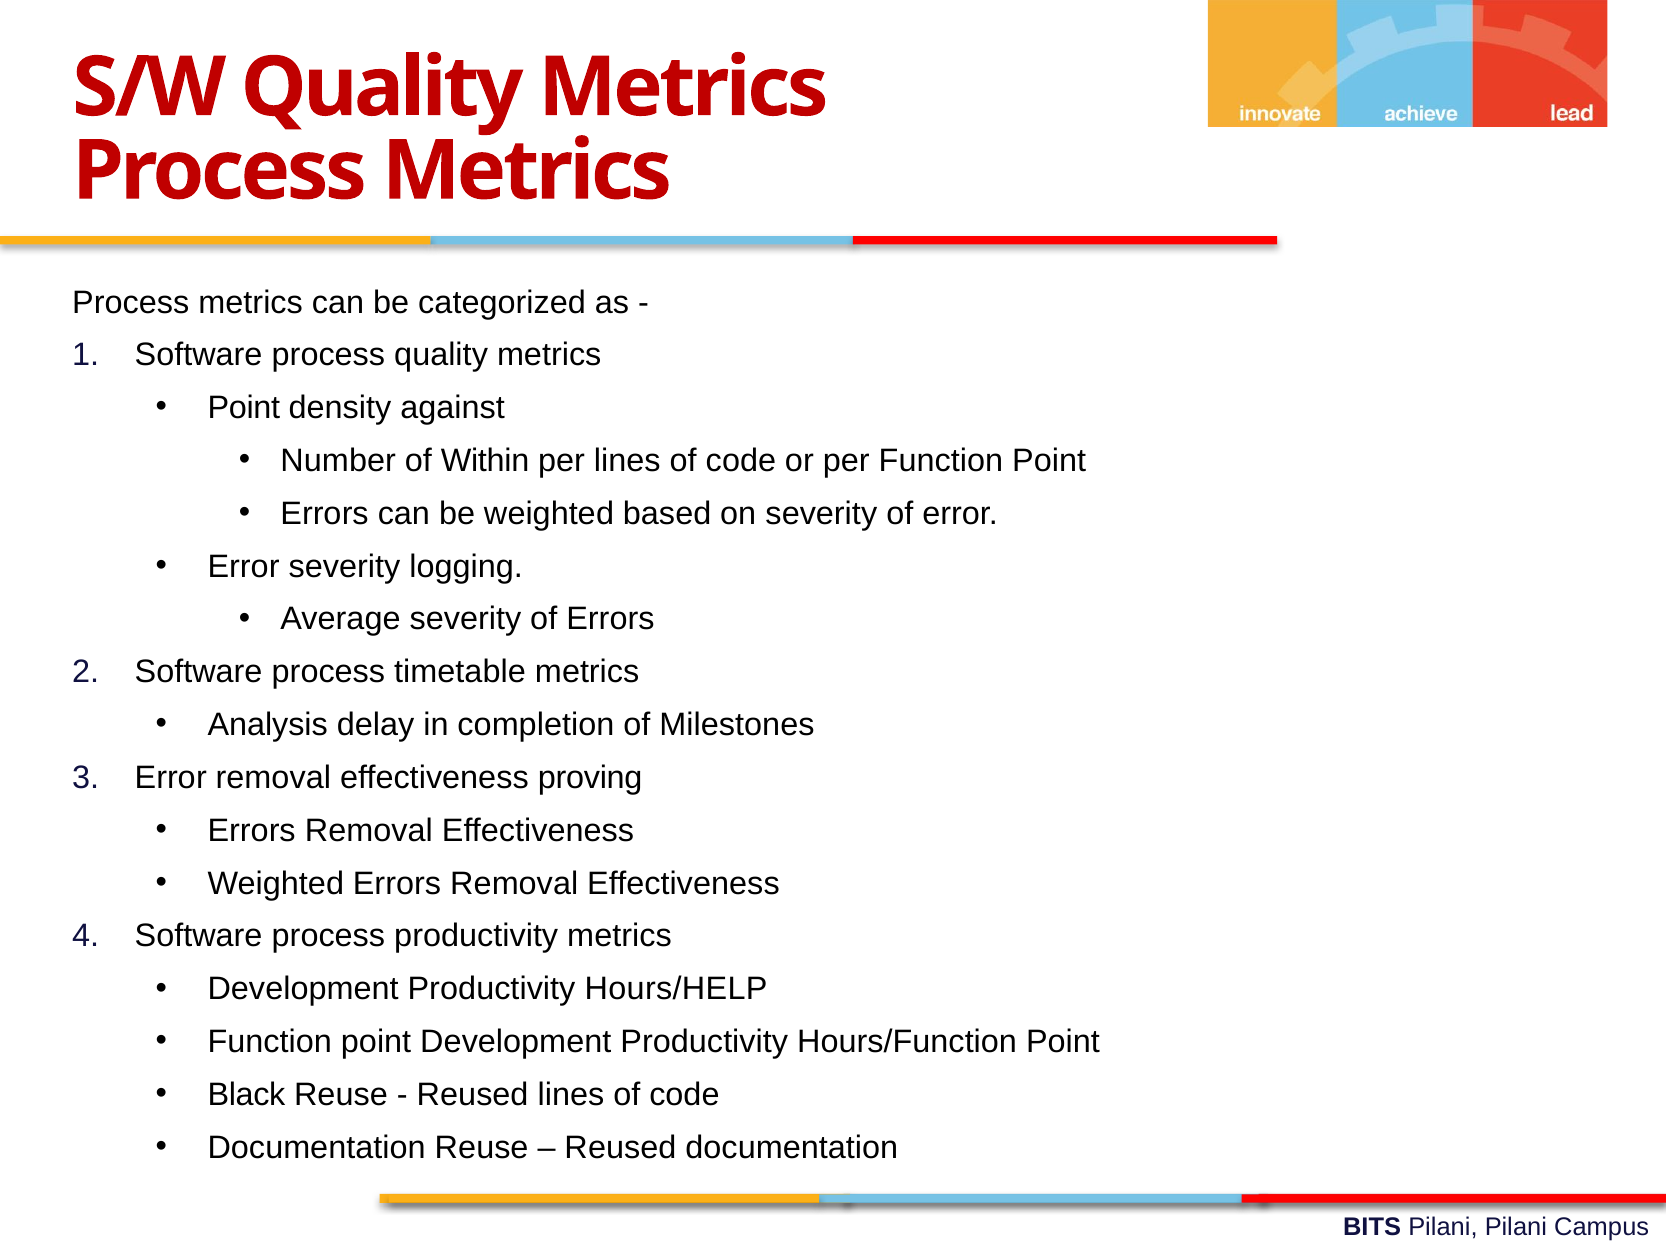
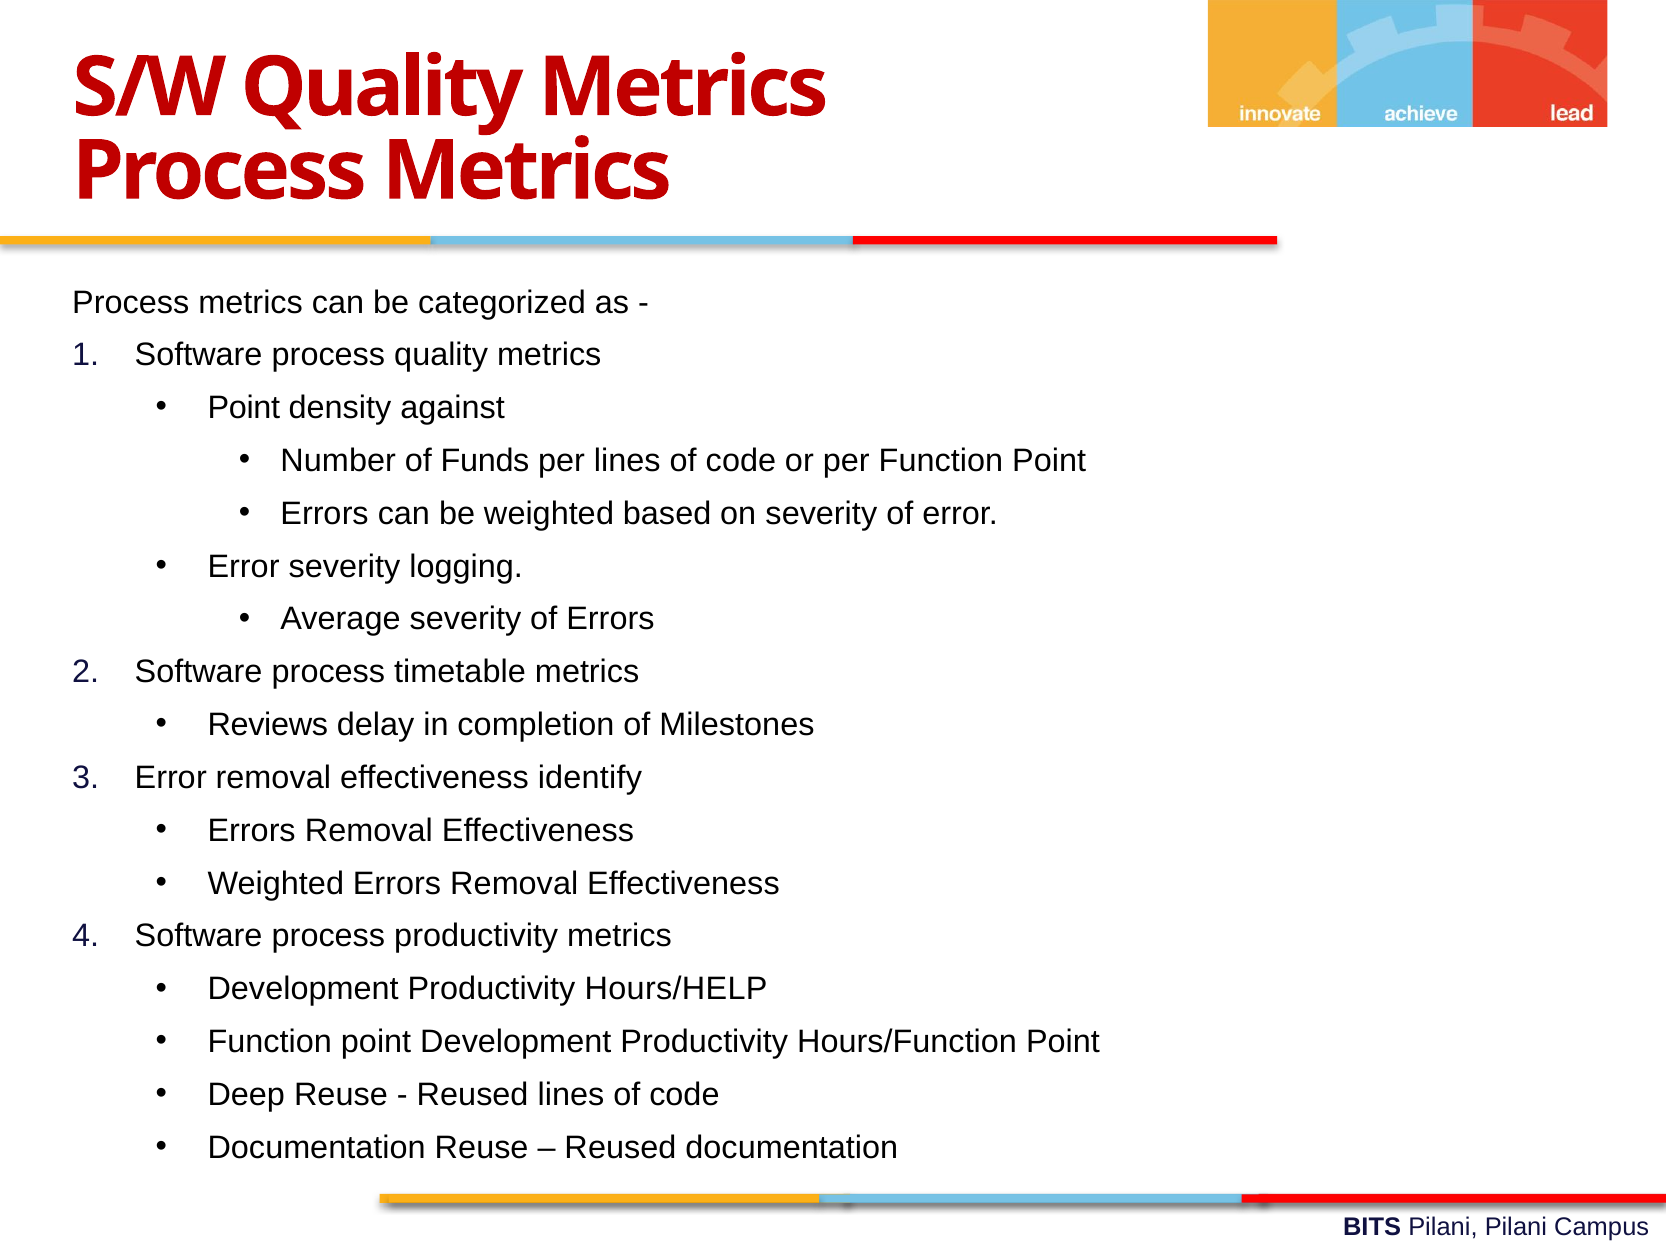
Within: Within -> Funds
Analysis: Analysis -> Reviews
proving: proving -> identify
Black: Black -> Deep
